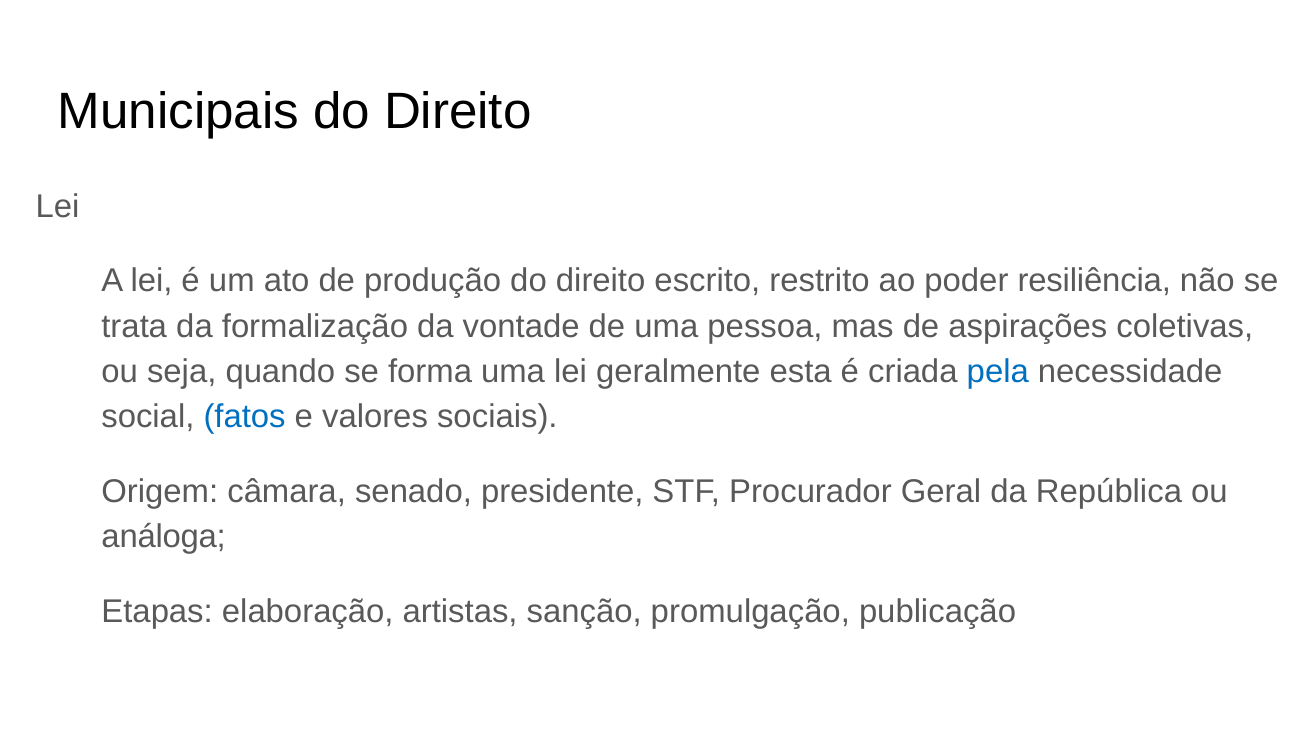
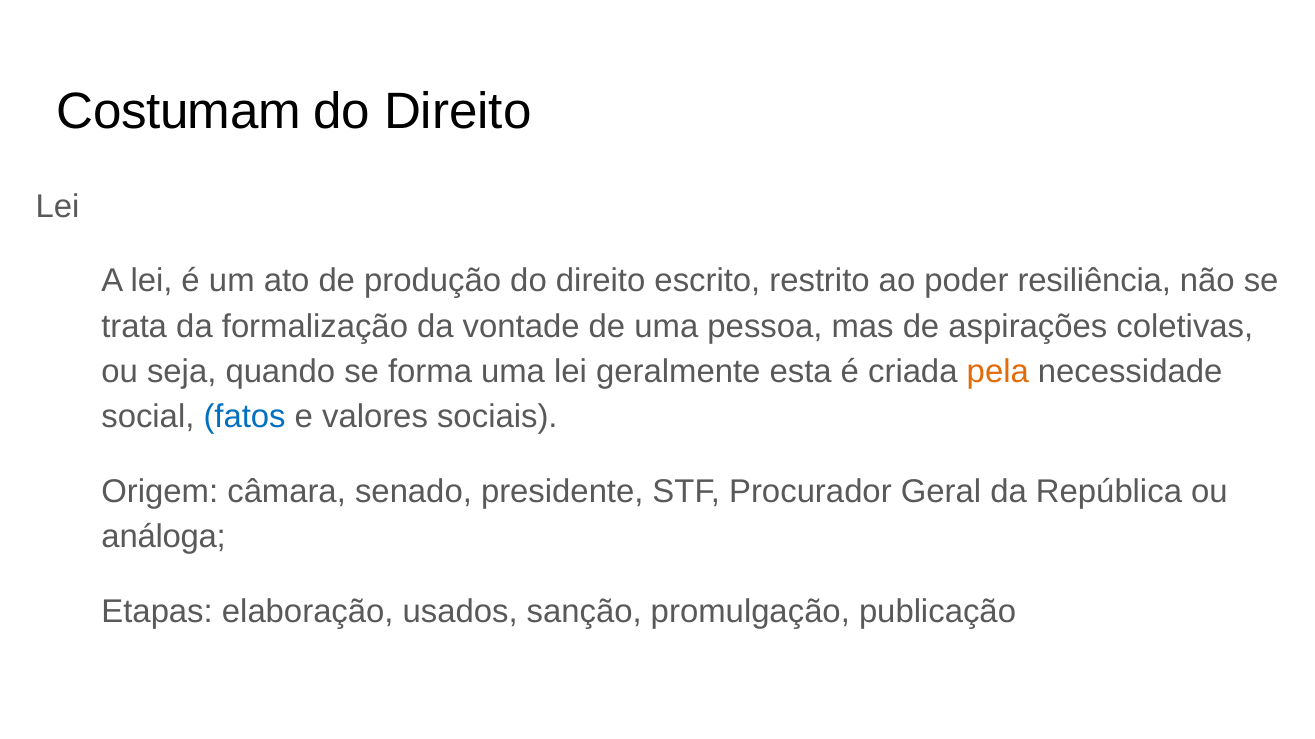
Municipais: Municipais -> Costumam
pela colour: blue -> orange
artistas: artistas -> usados
